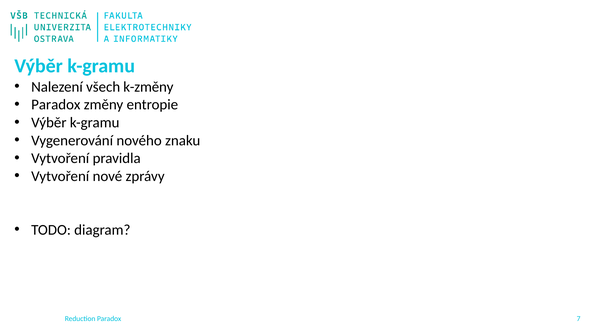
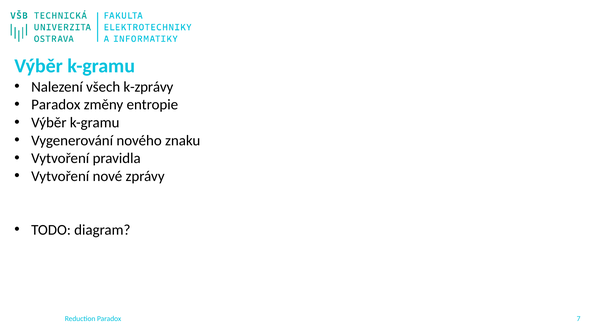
k-změny: k-změny -> k-zprávy
